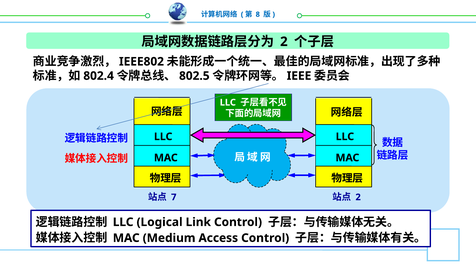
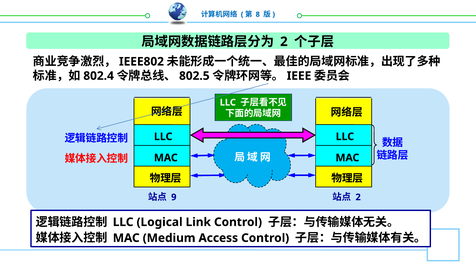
7: 7 -> 9
